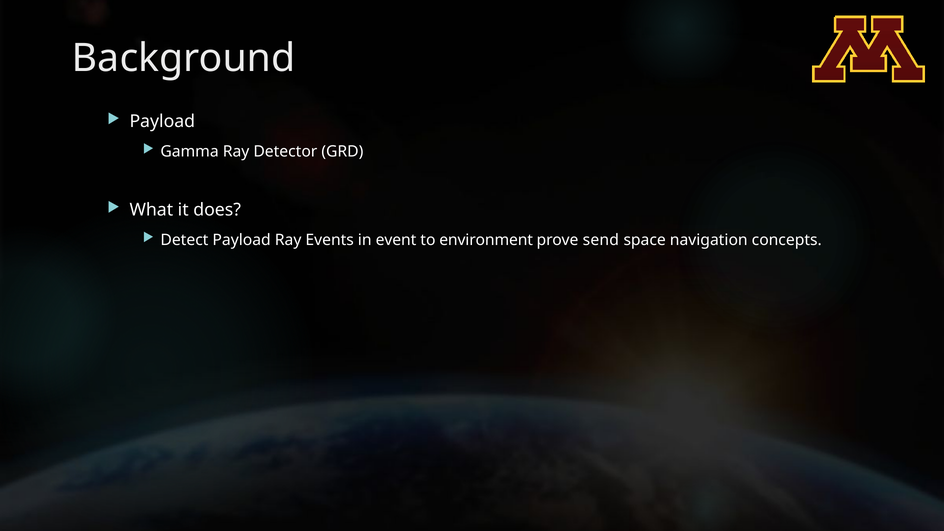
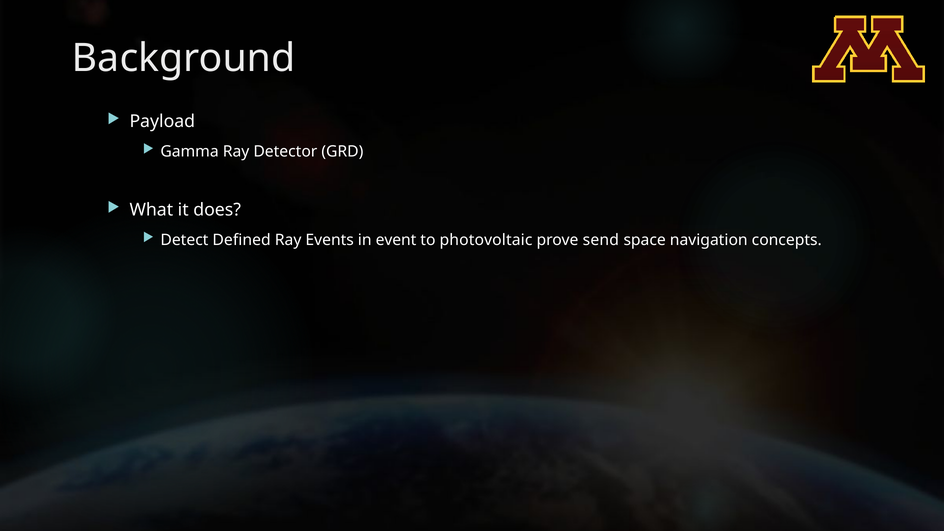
Detect Payload: Payload -> Defined
environment: environment -> photovoltaic
